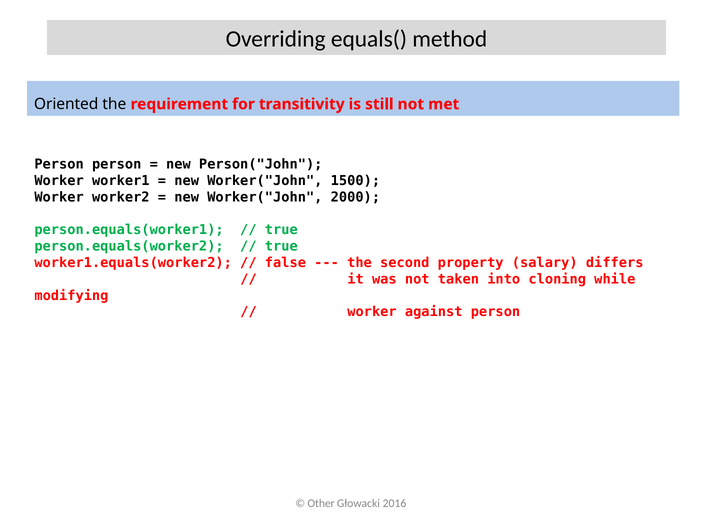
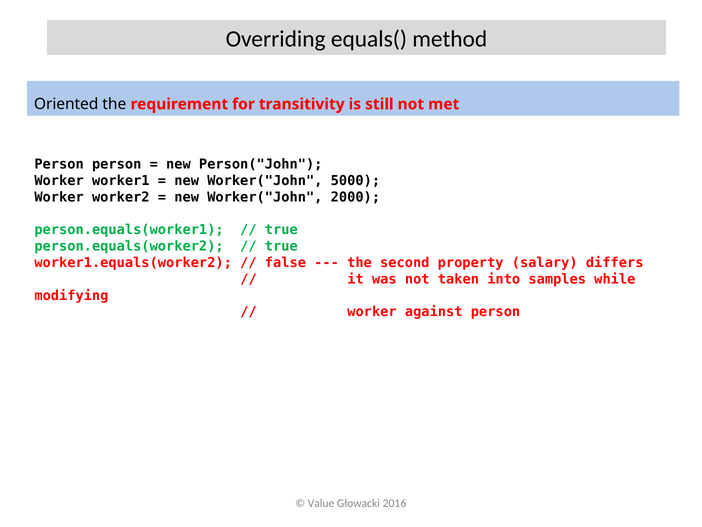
1500: 1500 -> 5000
cloning: cloning -> samples
Other: Other -> Value
